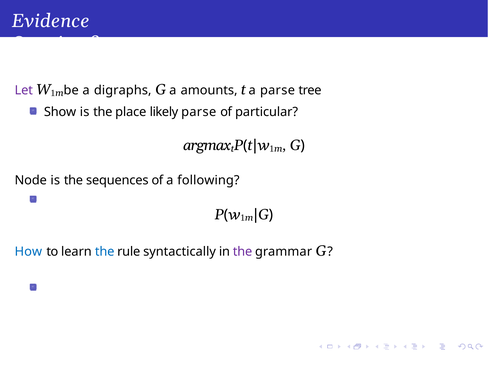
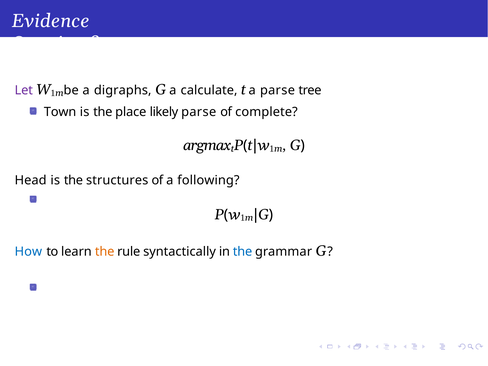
amounts: amounts -> calculate
Show: Show -> Town
particular: particular -> complete
Node: Node -> Head
sequences: sequences -> structures
the at (105, 252) colour: blue -> orange
the at (243, 252) colour: purple -> blue
